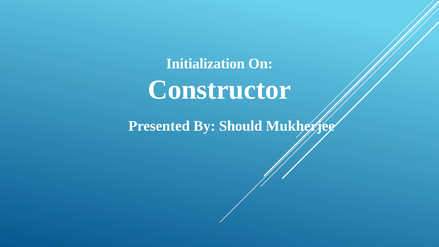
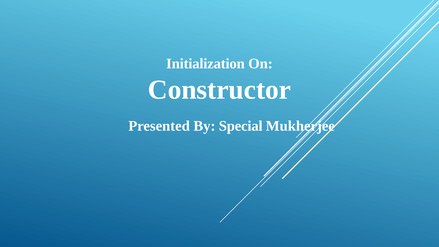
Should: Should -> Special
